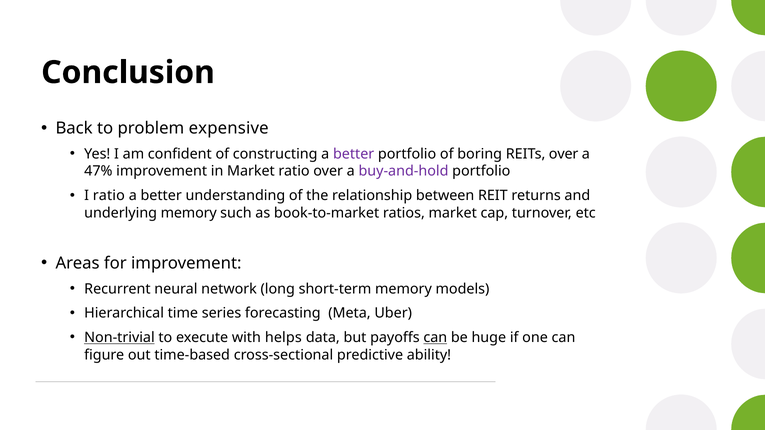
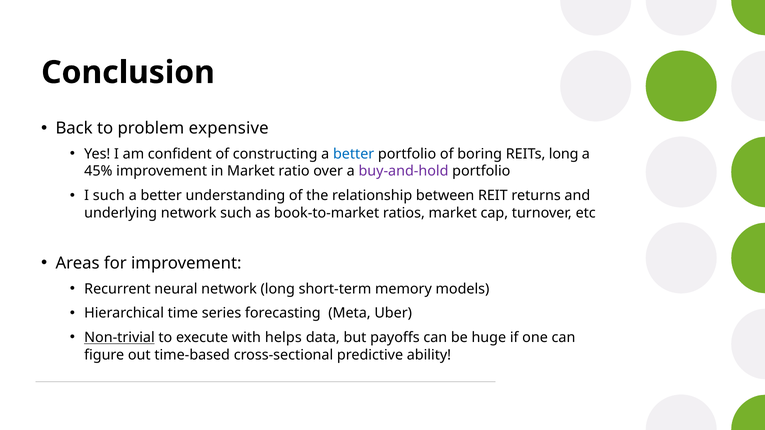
better at (354, 154) colour: purple -> blue
REITs over: over -> long
47%: 47% -> 45%
I ratio: ratio -> such
underlying memory: memory -> network
can at (435, 338) underline: present -> none
